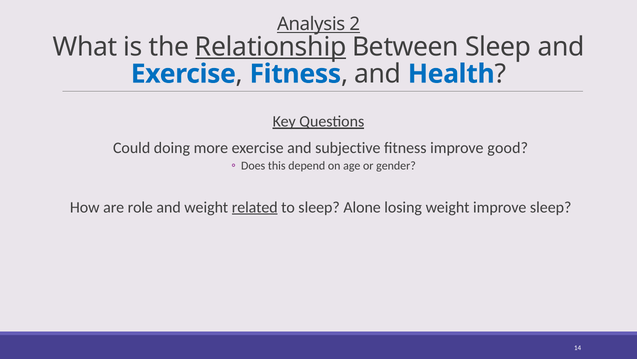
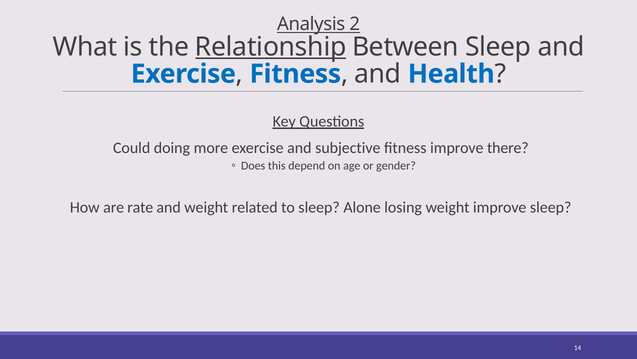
good: good -> there
role: role -> rate
related underline: present -> none
